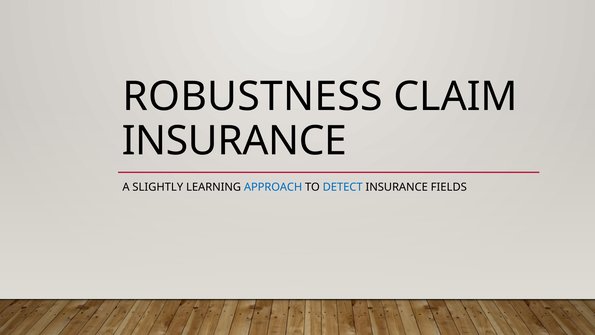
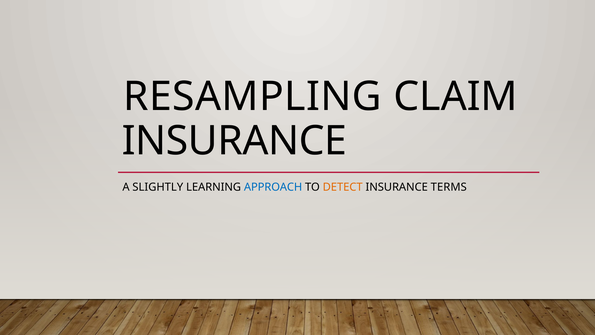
ROBUSTNESS: ROBUSTNESS -> RESAMPLING
DETECT colour: blue -> orange
FIELDS: FIELDS -> TERMS
